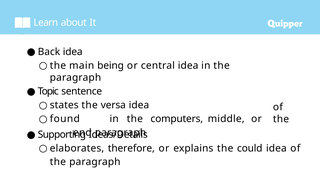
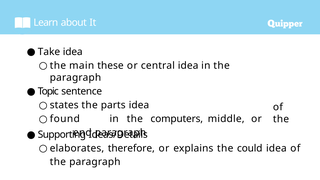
Back: Back -> Take
being: being -> these
versa: versa -> parts
